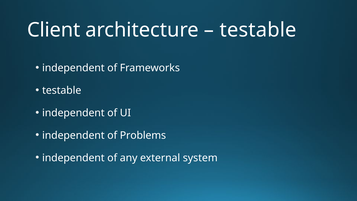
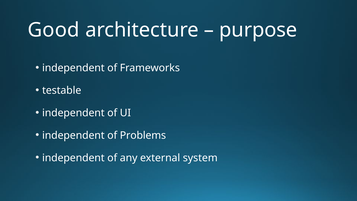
Client: Client -> Good
testable at (258, 30): testable -> purpose
